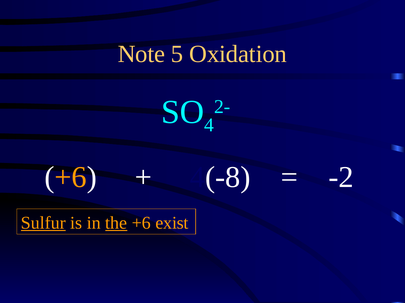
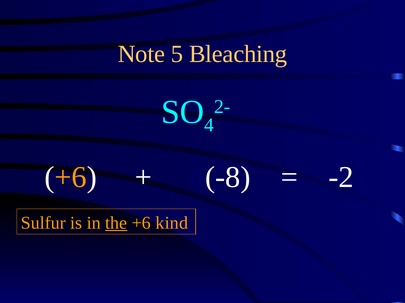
Oxidation: Oxidation -> Bleaching
Sulfur underline: present -> none
exist: exist -> kind
